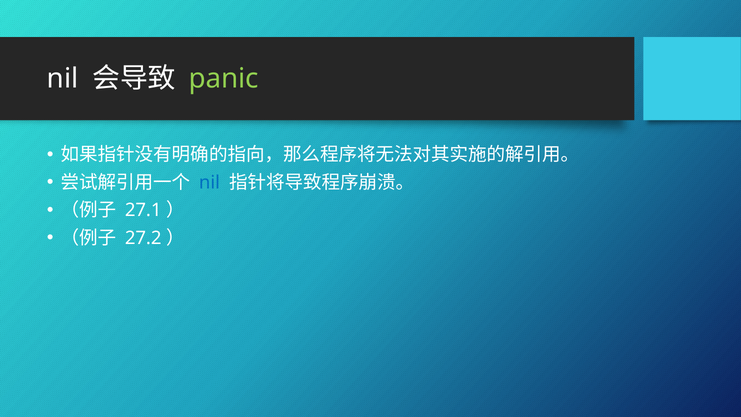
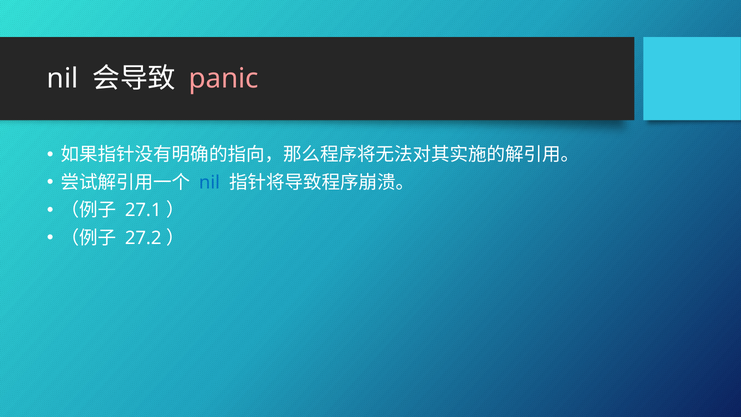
panic colour: light green -> pink
